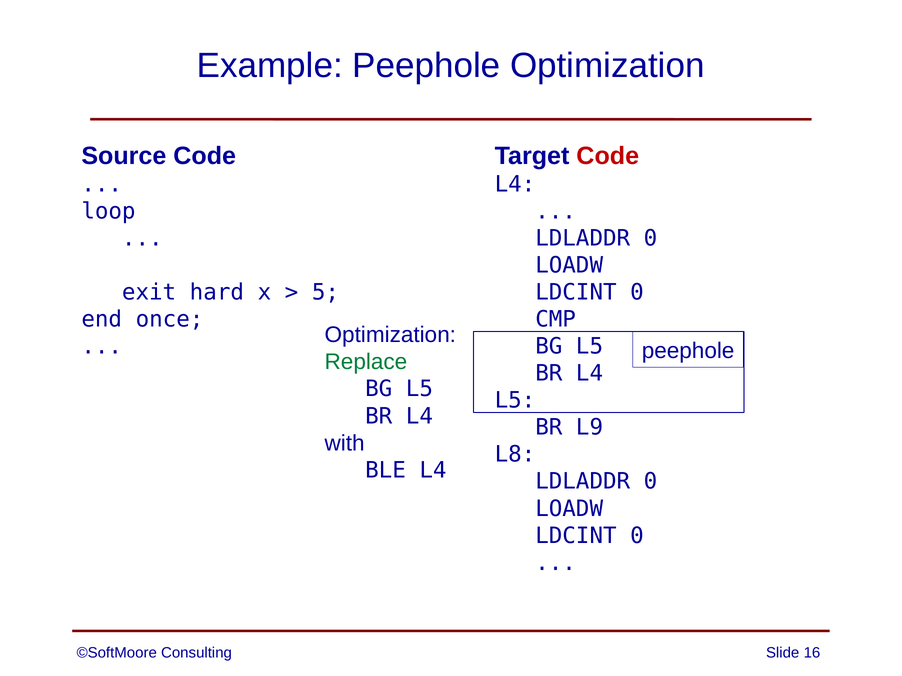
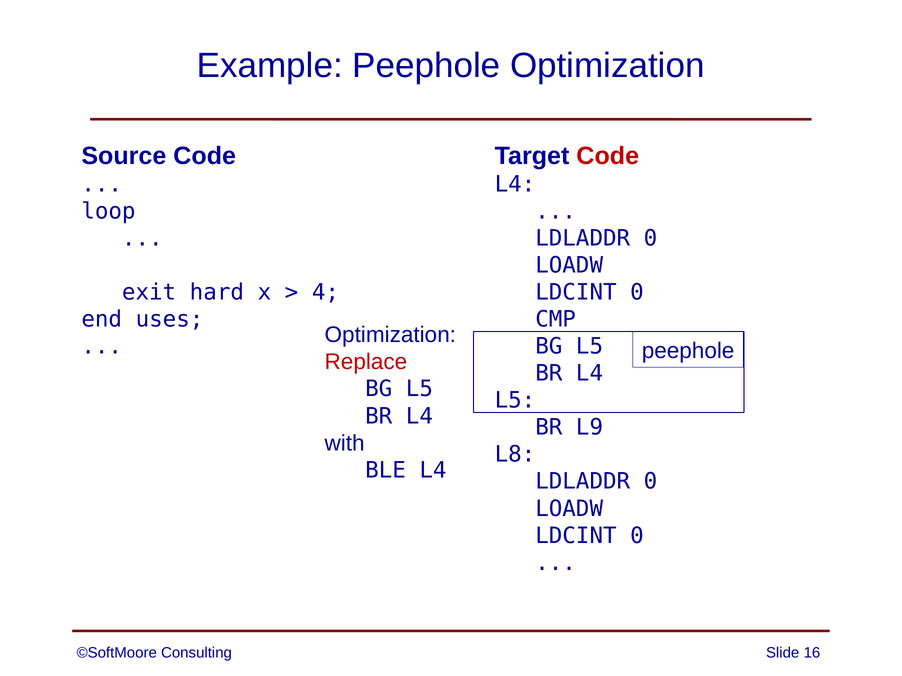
5: 5 -> 4
once: once -> uses
Replace colour: green -> red
